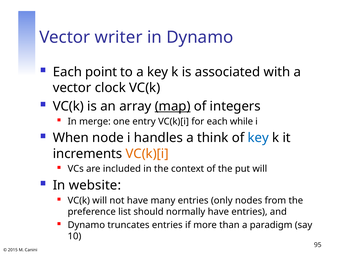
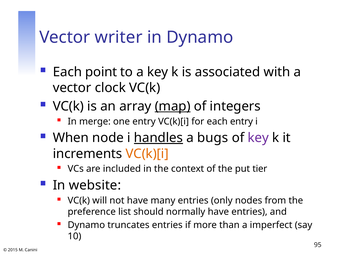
each while: while -> entry
handles underline: none -> present
think: think -> bugs
key at (258, 138) colour: blue -> purple
put will: will -> tier
paradigm: paradigm -> imperfect
